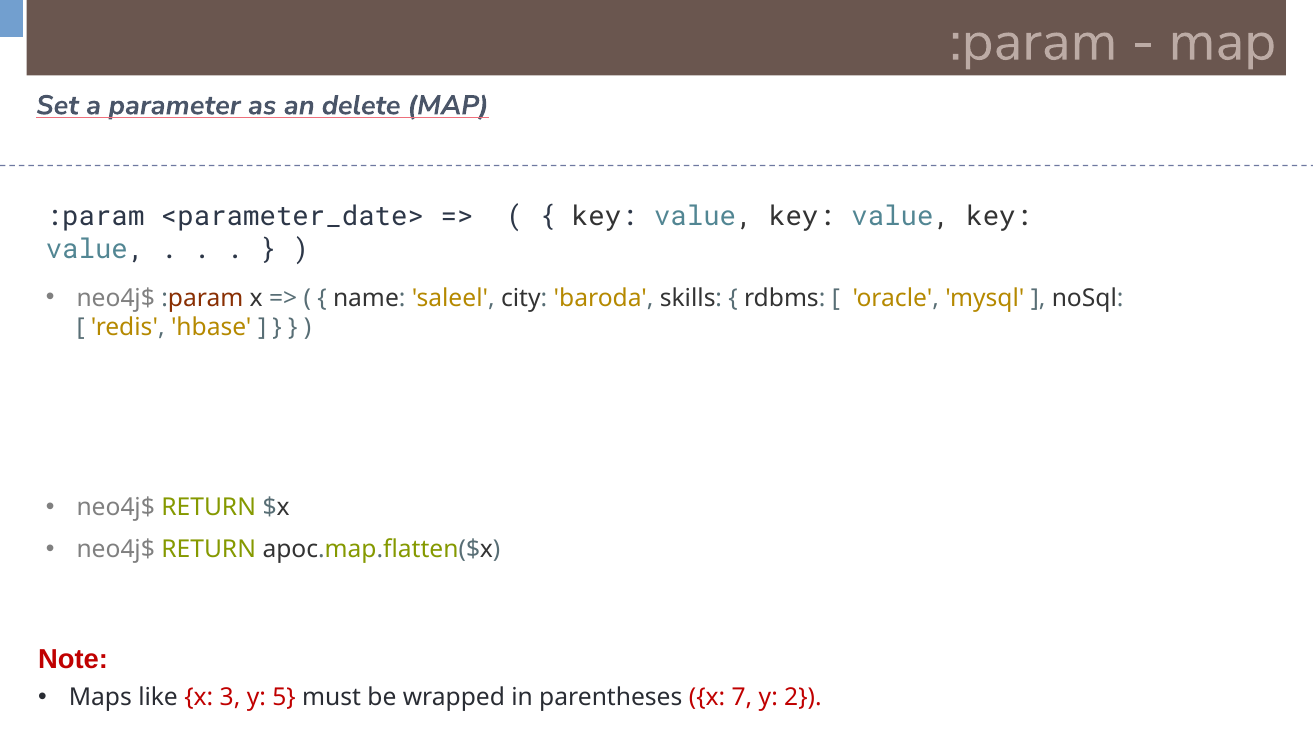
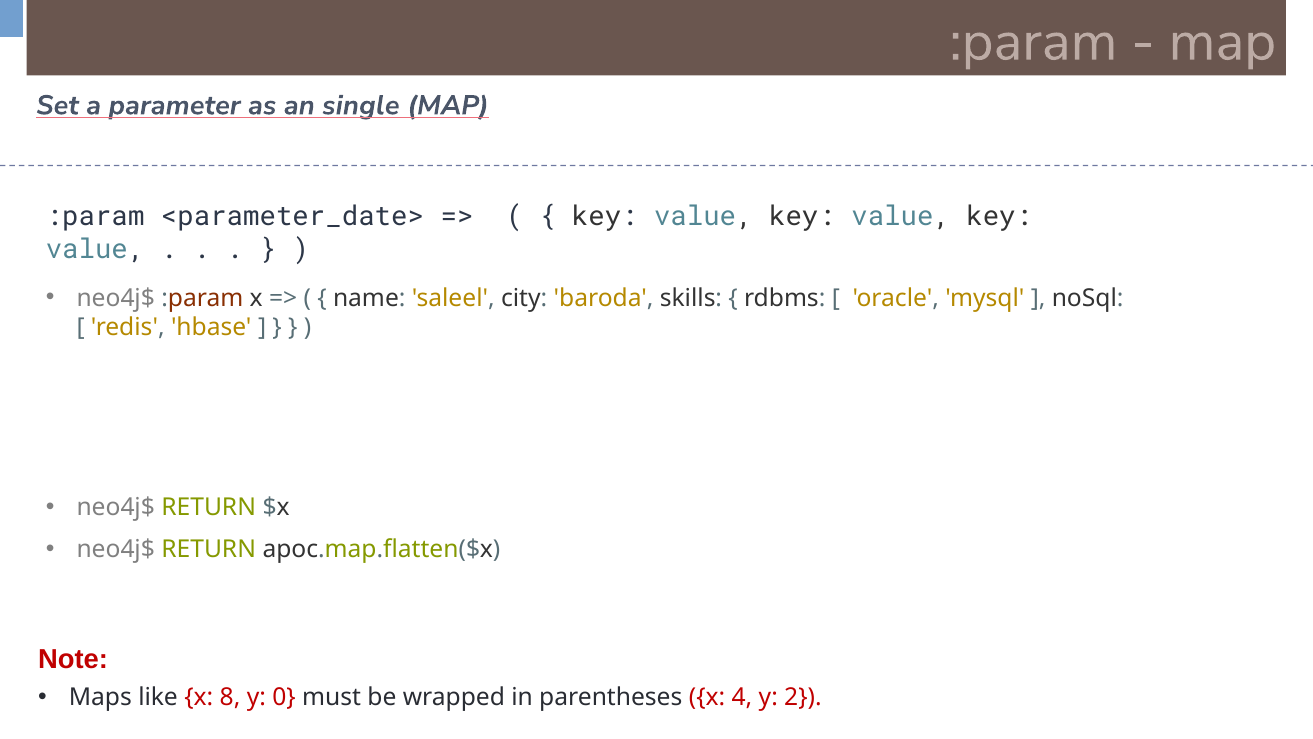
delete: delete -> single
3: 3 -> 8
5: 5 -> 0
7: 7 -> 4
